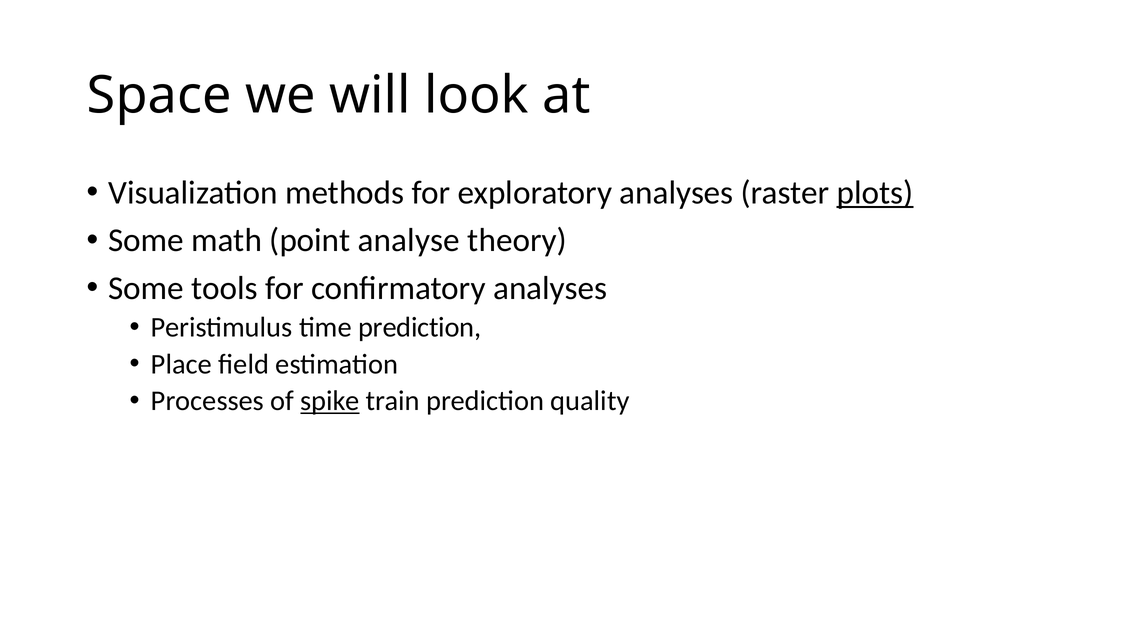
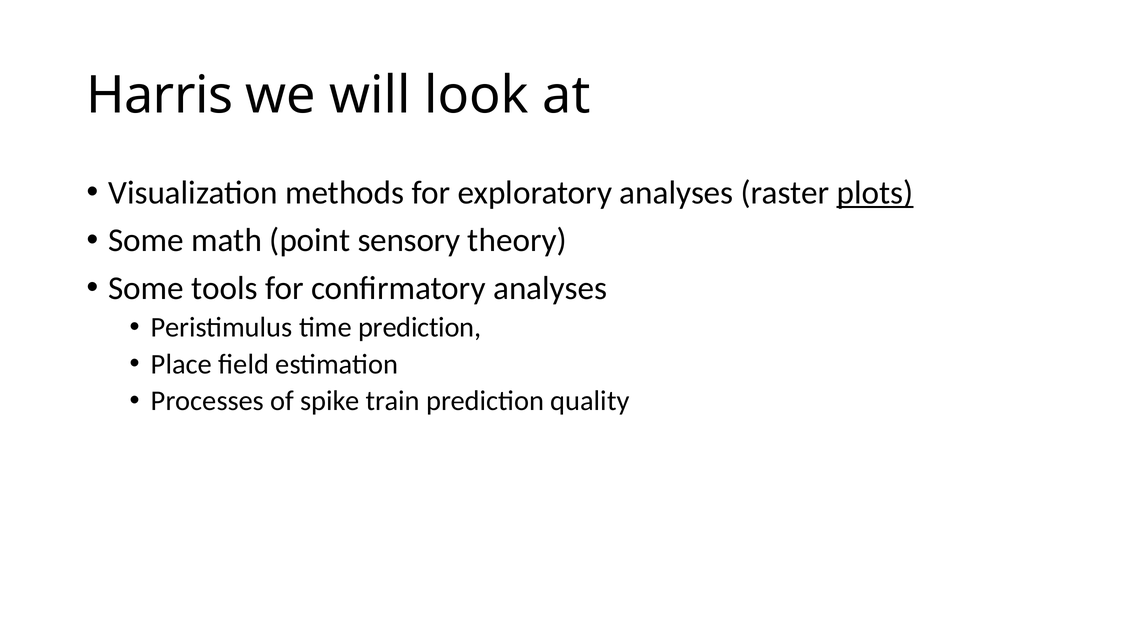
Space: Space -> Harris
analyse: analyse -> sensory
spike underline: present -> none
